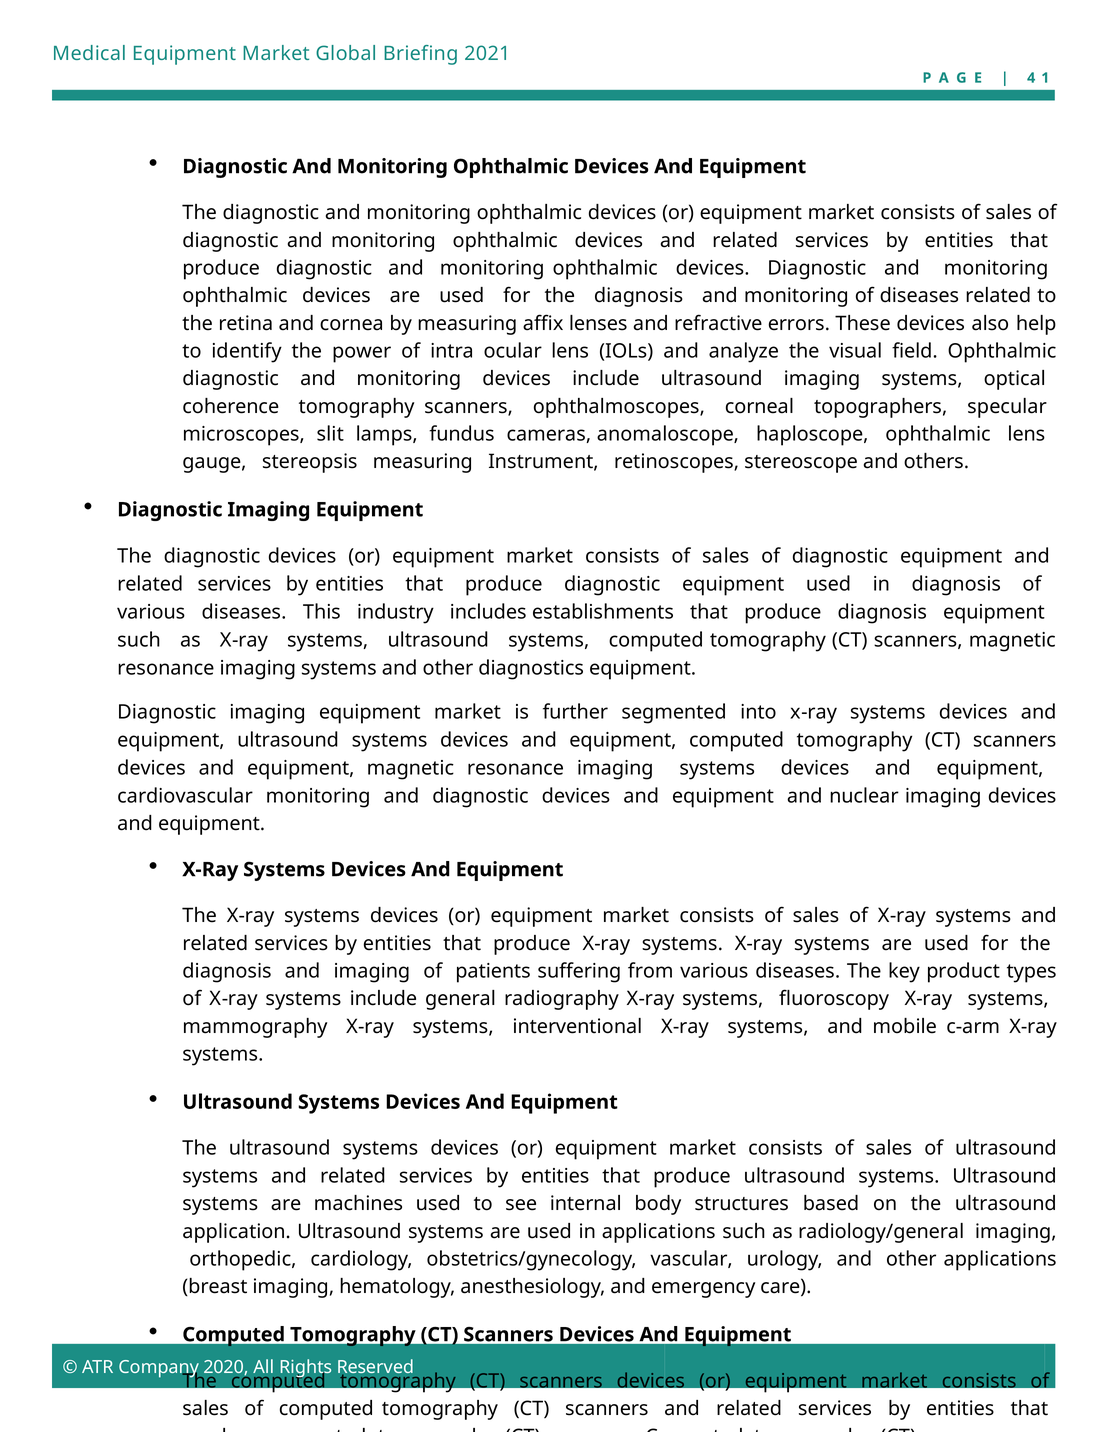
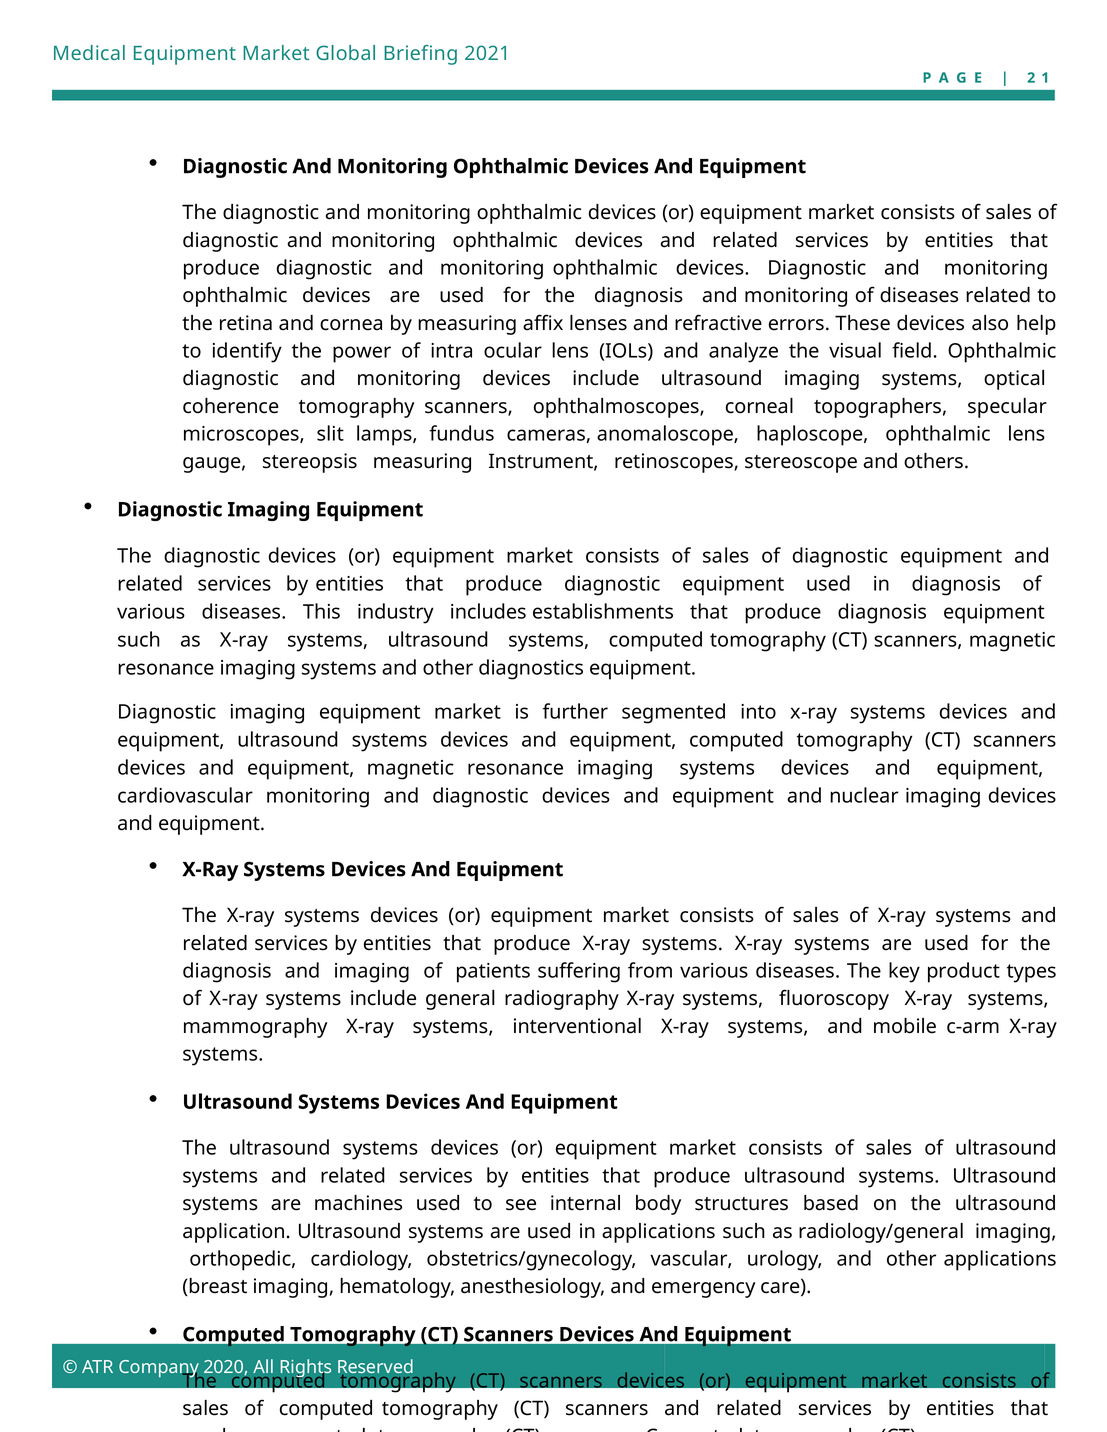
4: 4 -> 2
